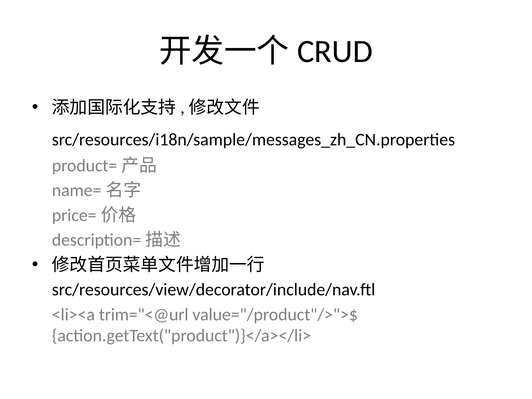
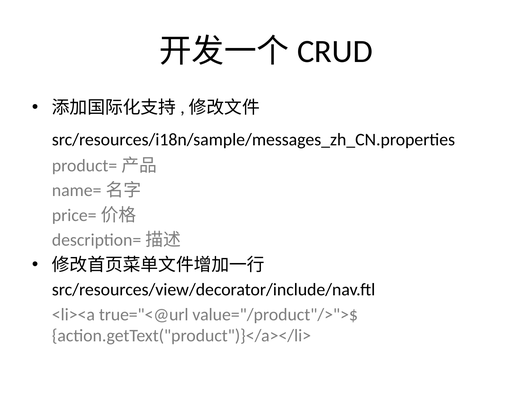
trim="<@url: trim="<@url -> true="<@url
